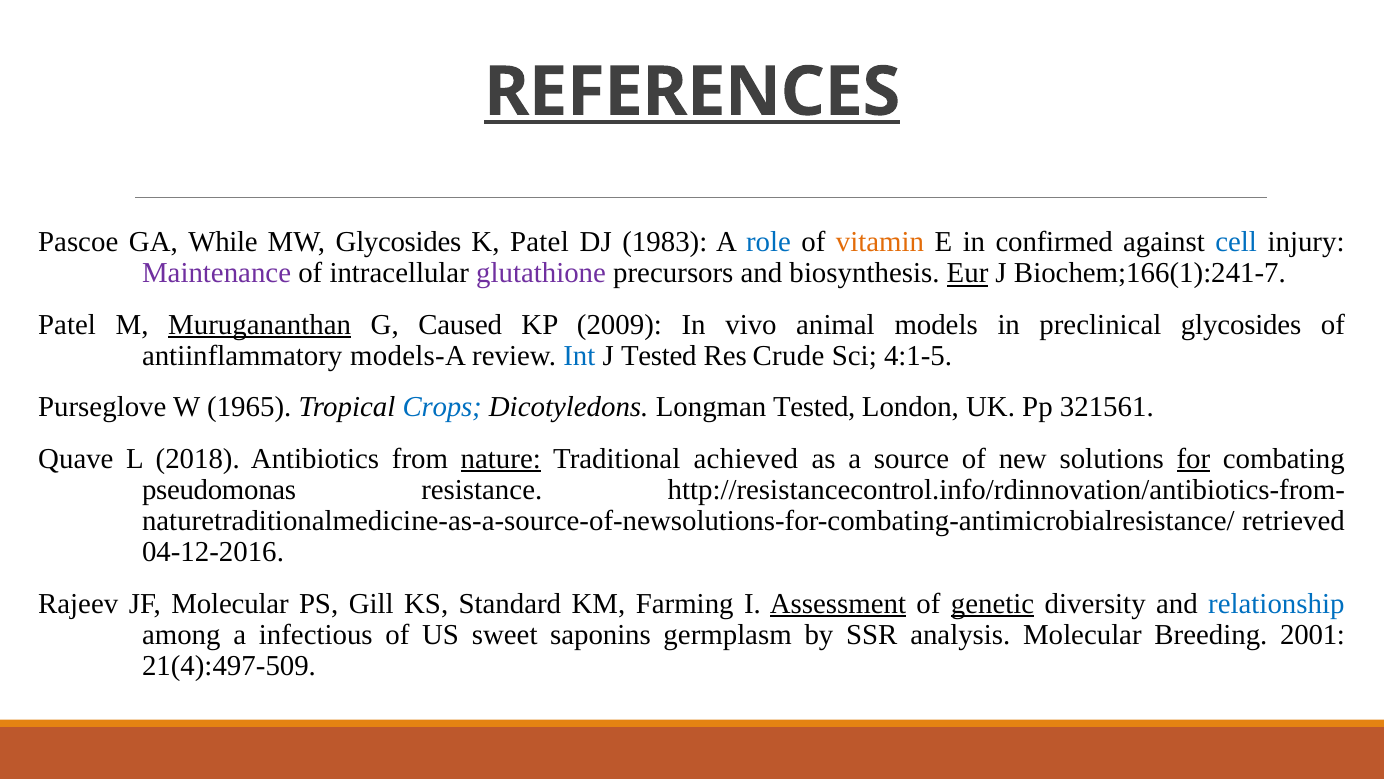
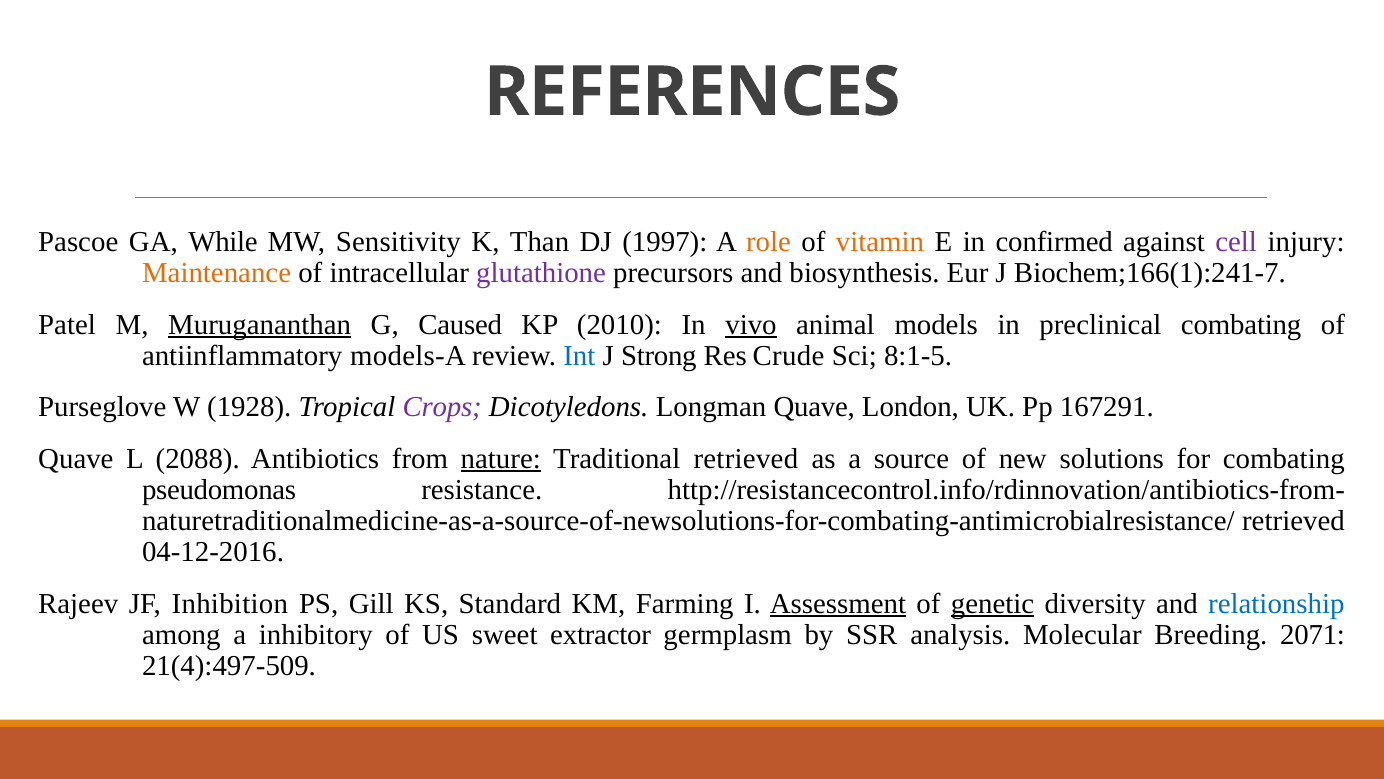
REFERENCES underline: present -> none
MW Glycosides: Glycosides -> Sensitivity
K Patel: Patel -> Than
1983: 1983 -> 1997
role colour: blue -> orange
cell colour: blue -> purple
Maintenance colour: purple -> orange
Eur underline: present -> none
2009: 2009 -> 2010
vivo underline: none -> present
preclinical glycosides: glycosides -> combating
J Tested: Tested -> Strong
4:1-5: 4:1-5 -> 8:1-5
1965: 1965 -> 1928
Crops colour: blue -> purple
Longman Tested: Tested -> Quave
321561: 321561 -> 167291
2018: 2018 -> 2088
Traditional achieved: achieved -> retrieved
for underline: present -> none
JF Molecular: Molecular -> Inhibition
infectious: infectious -> inhibitory
saponins: saponins -> extractor
2001: 2001 -> 2071
